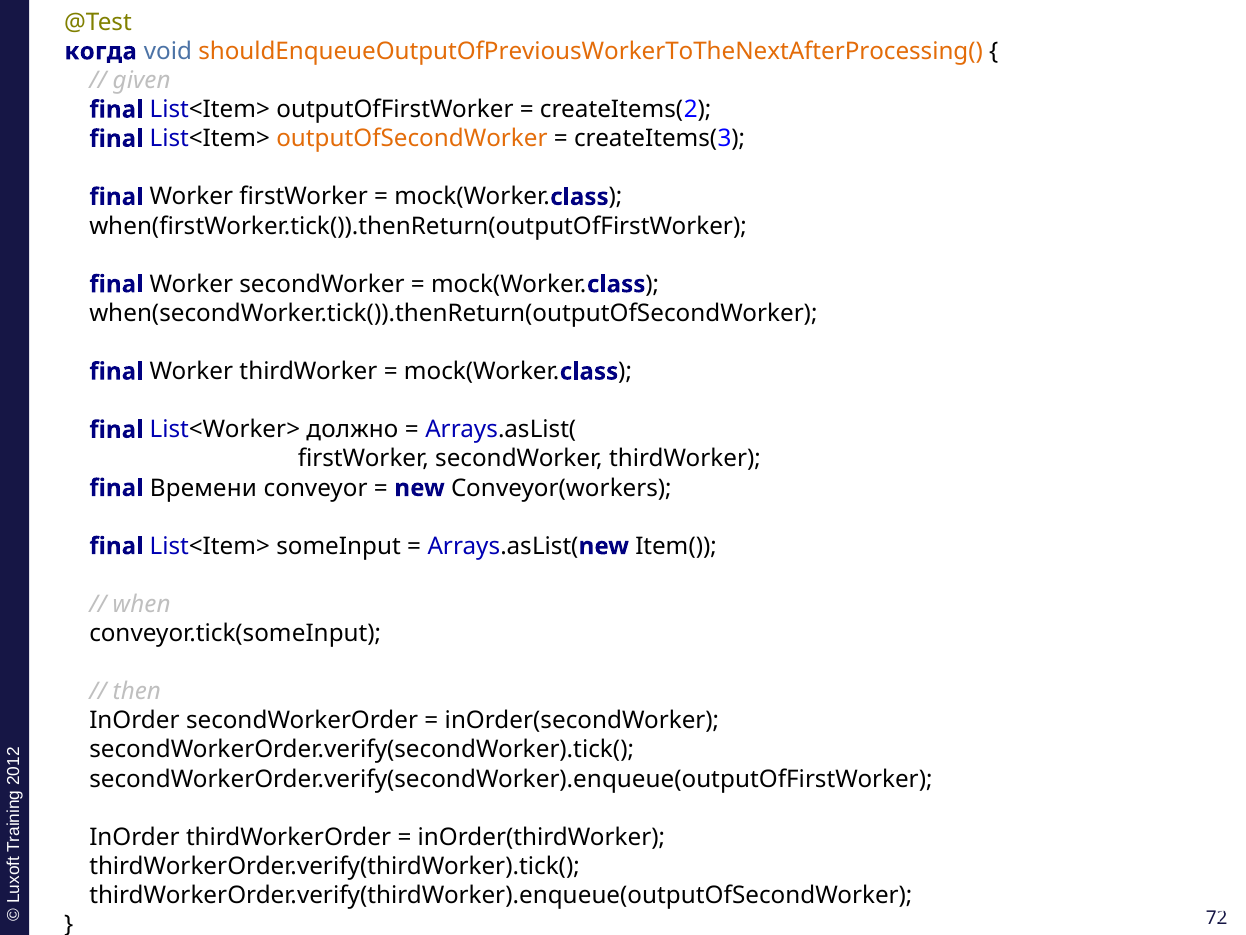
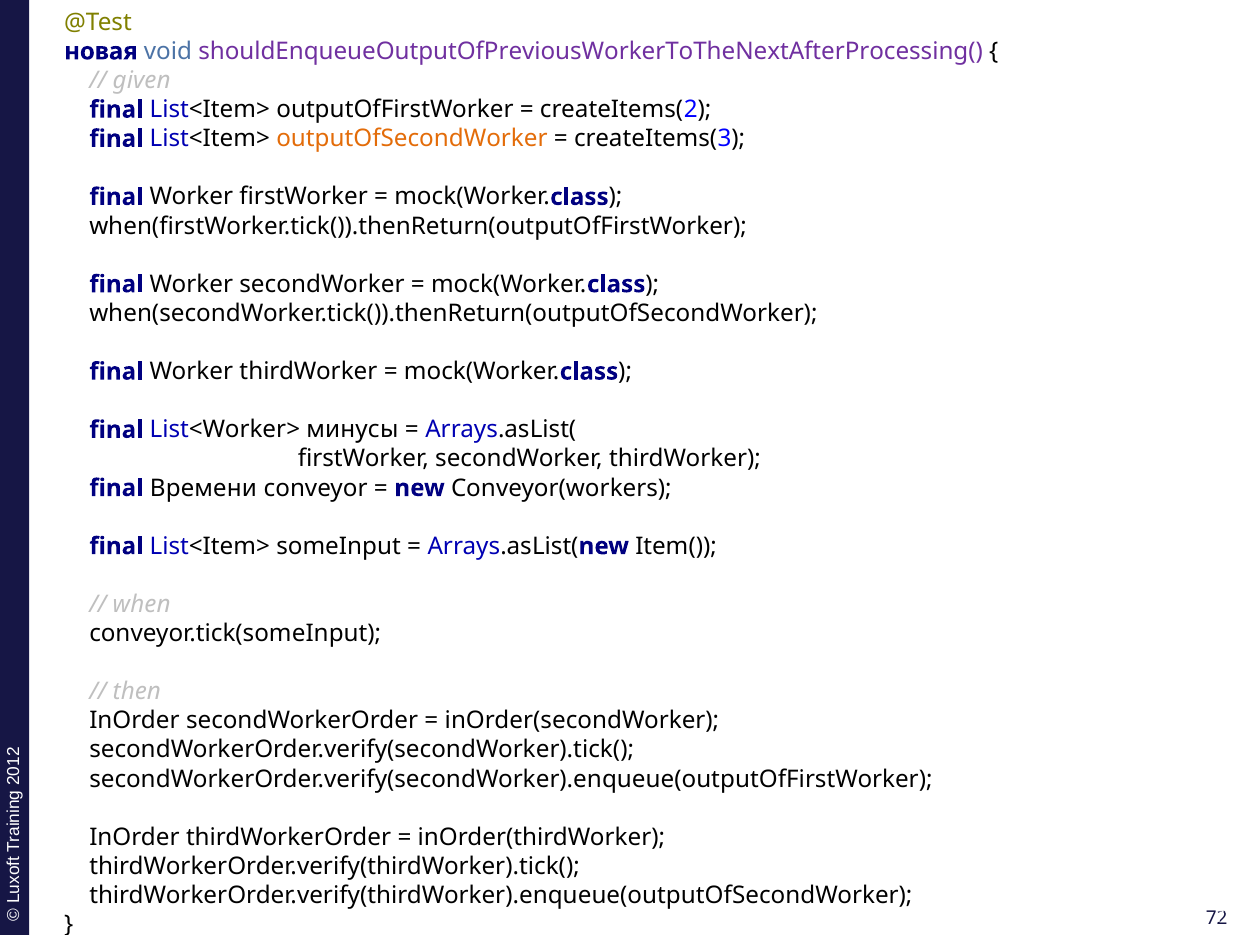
когда: когда -> новая
shouldEnqueueOutputOfPreviousWorkerToTheNextAfterProcessing( colour: orange -> purple
должно: должно -> минусы
